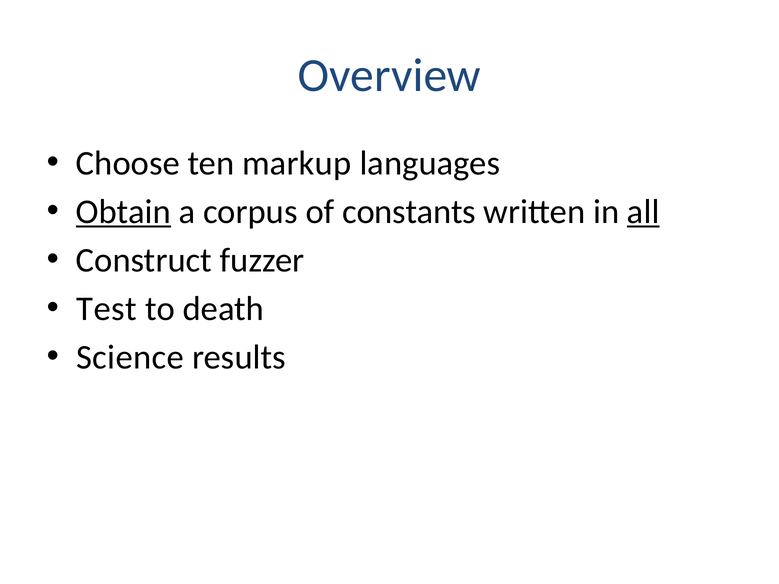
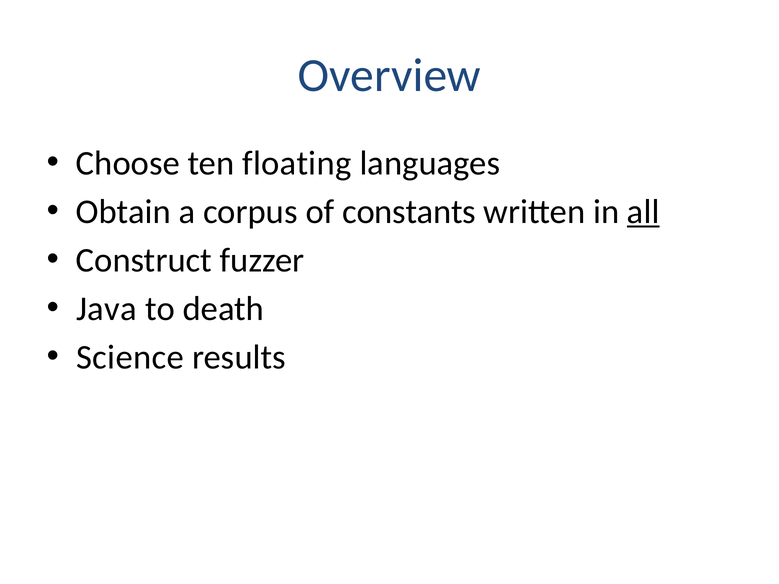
markup: markup -> floating
Obtain underline: present -> none
Test: Test -> Java
